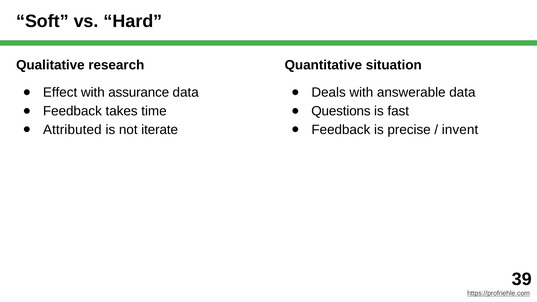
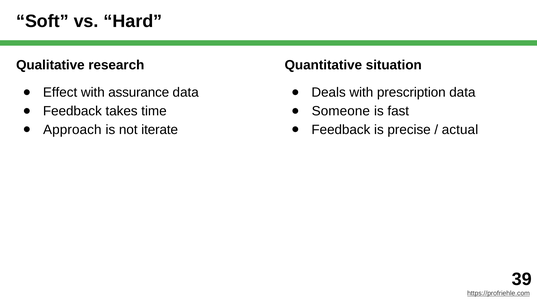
answerable: answerable -> prescription
Questions: Questions -> Someone
Attributed: Attributed -> Approach
invent: invent -> actual
